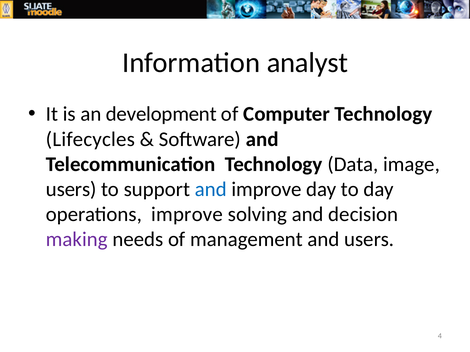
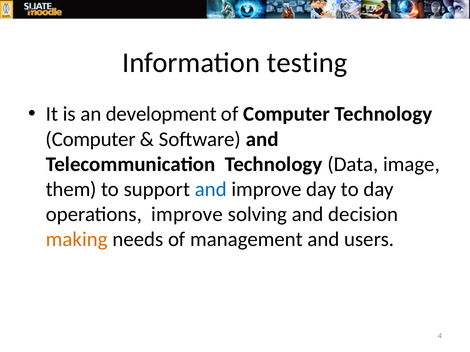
analyst: analyst -> testing
Lifecycles at (90, 139): Lifecycles -> Computer
users at (71, 189): users -> them
making colour: purple -> orange
